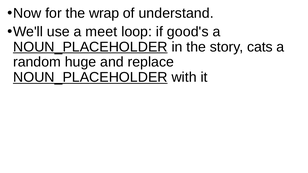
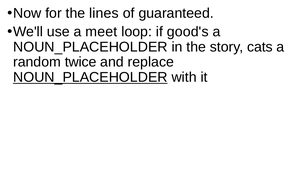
wrap: wrap -> lines
understand: understand -> guaranteed
NOUN_PLACEHOLDER at (90, 47) underline: present -> none
huge: huge -> twice
